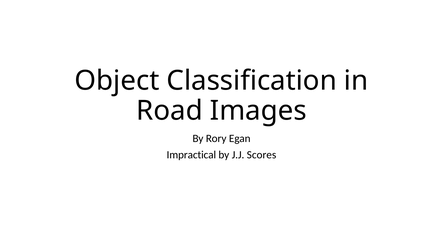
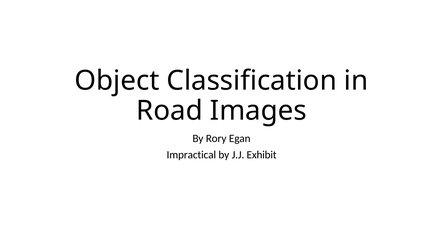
Scores: Scores -> Exhibit
